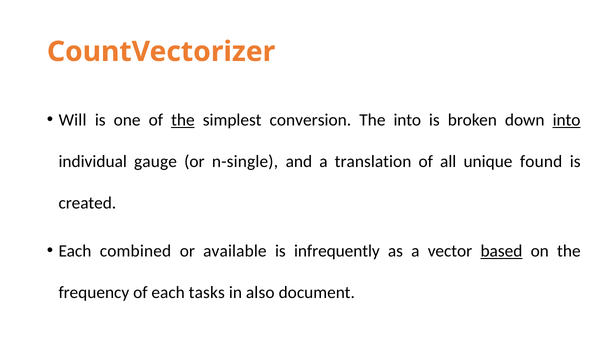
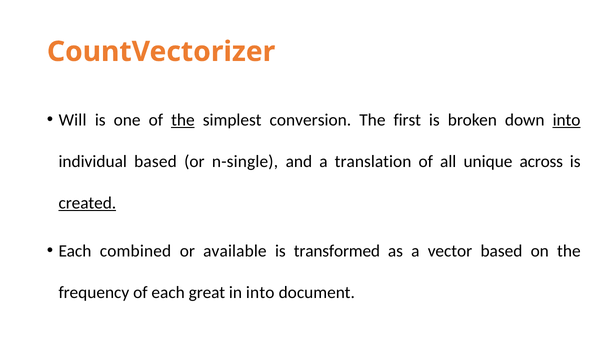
The into: into -> first
individual gauge: gauge -> based
found: found -> across
created underline: none -> present
infrequently: infrequently -> transformed
based at (501, 251) underline: present -> none
tasks: tasks -> great
in also: also -> into
